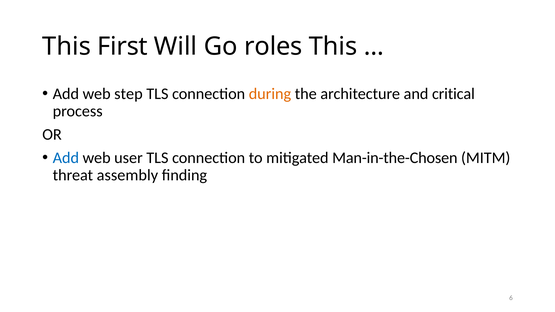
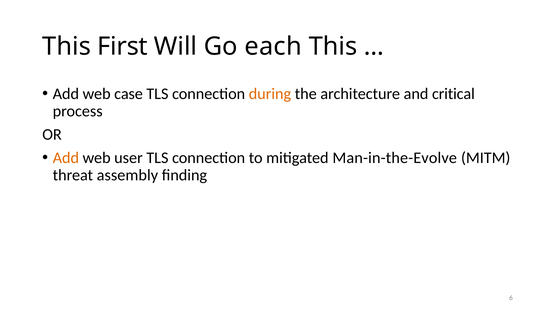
roles: roles -> each
step: step -> case
Add at (66, 158) colour: blue -> orange
Man-in-the-Chosen: Man-in-the-Chosen -> Man-in-the-Evolve
